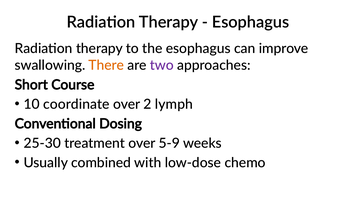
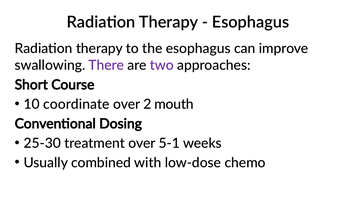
There colour: orange -> purple
lymph: lymph -> mouth
5-9: 5-9 -> 5-1
